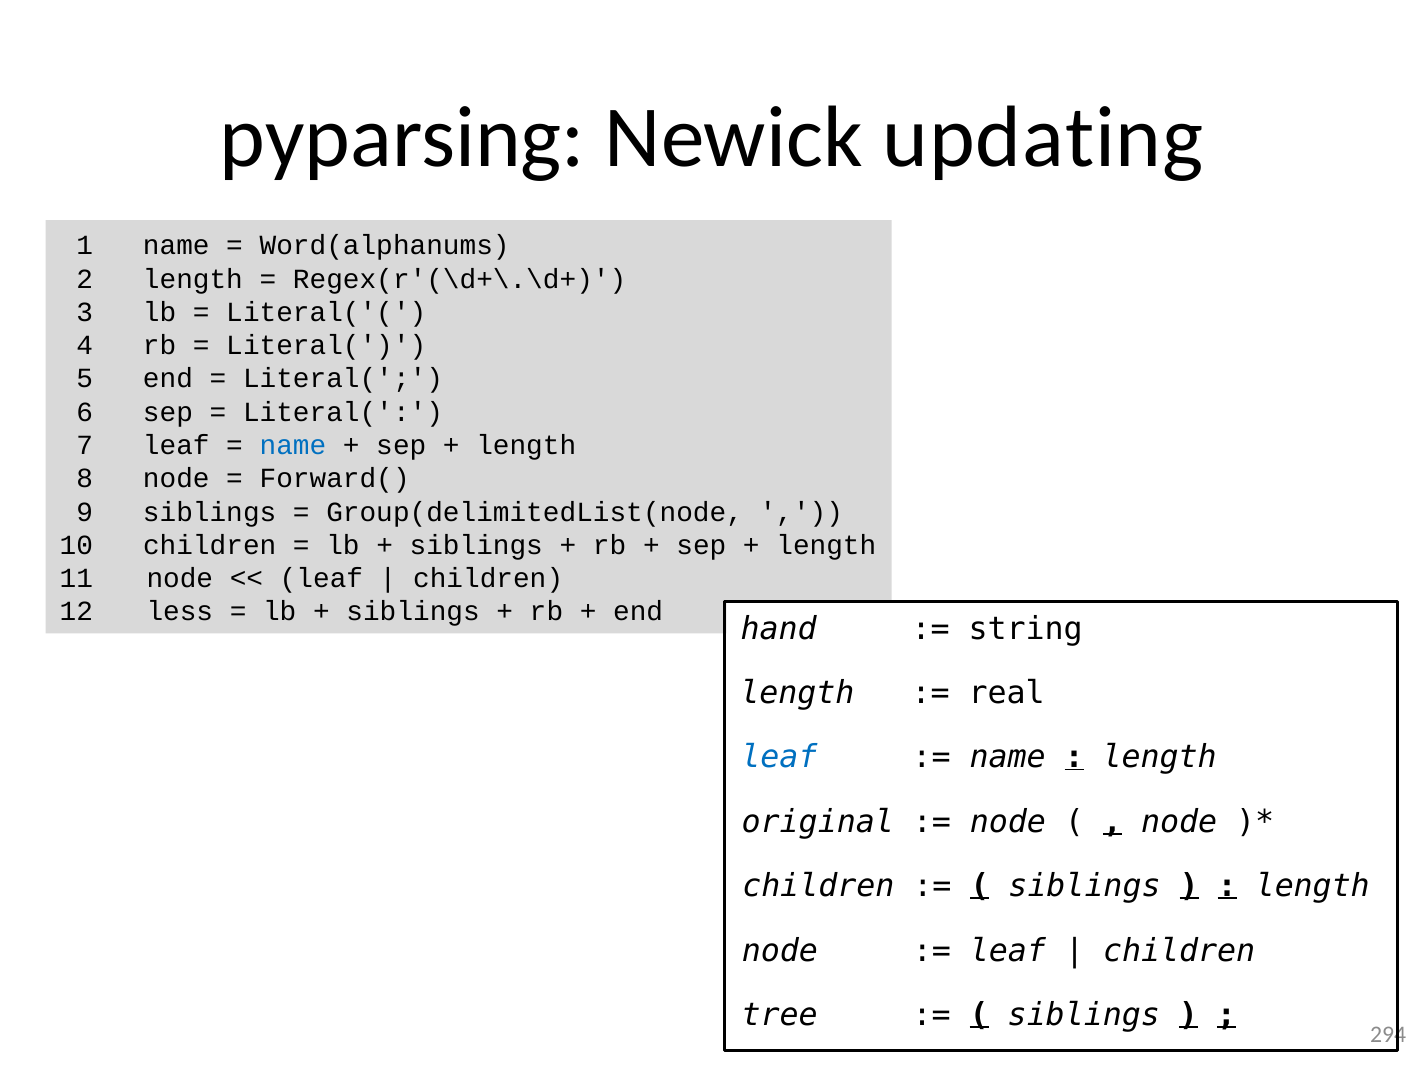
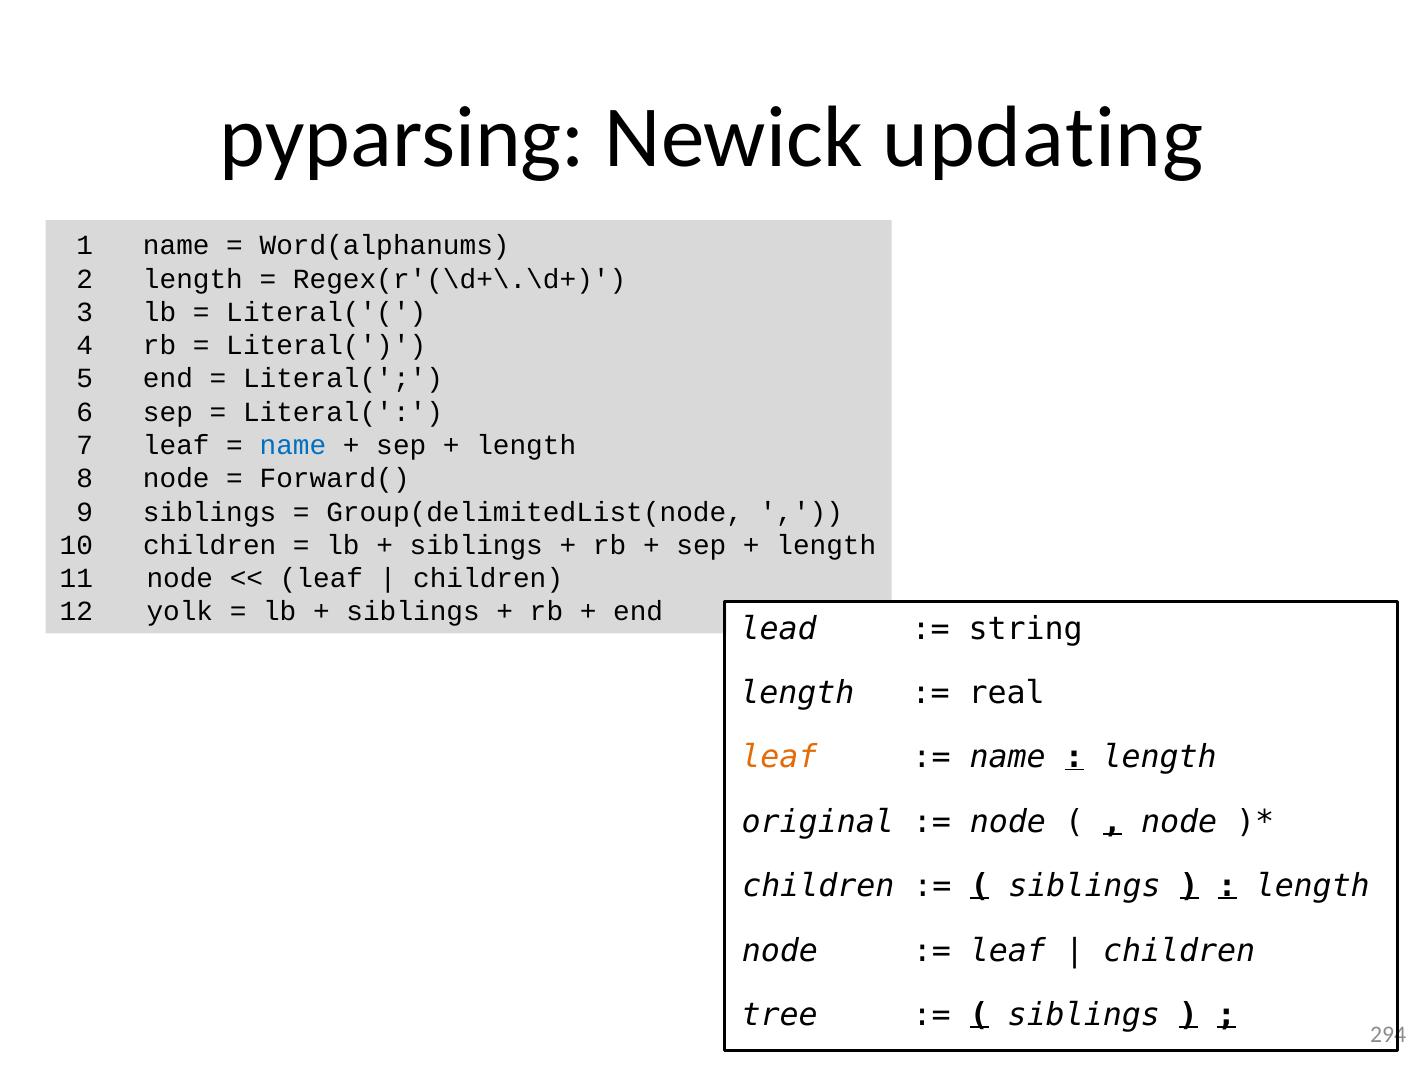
less: less -> yolk
hand: hand -> lead
leaf at (779, 758) colour: blue -> orange
